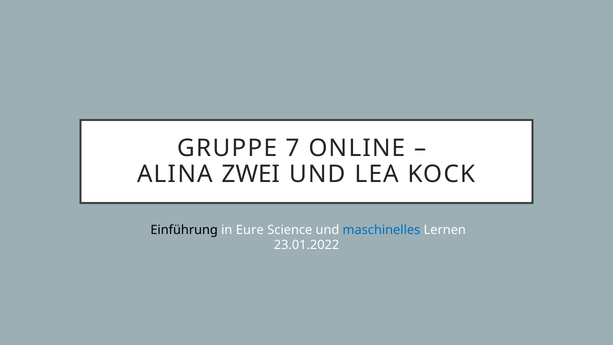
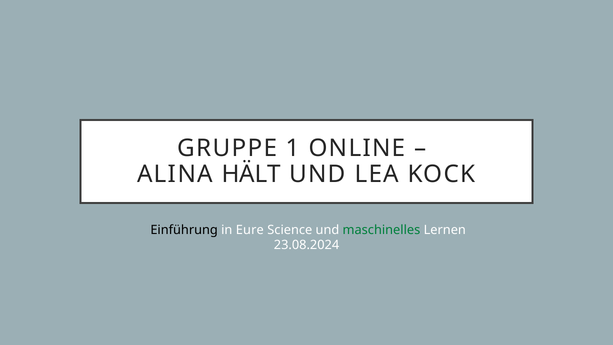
7: 7 -> 1
ZWEI: ZWEI -> HÄLT
maschinelles colour: blue -> green
23.01.2022: 23.01.2022 -> 23.08.2024
